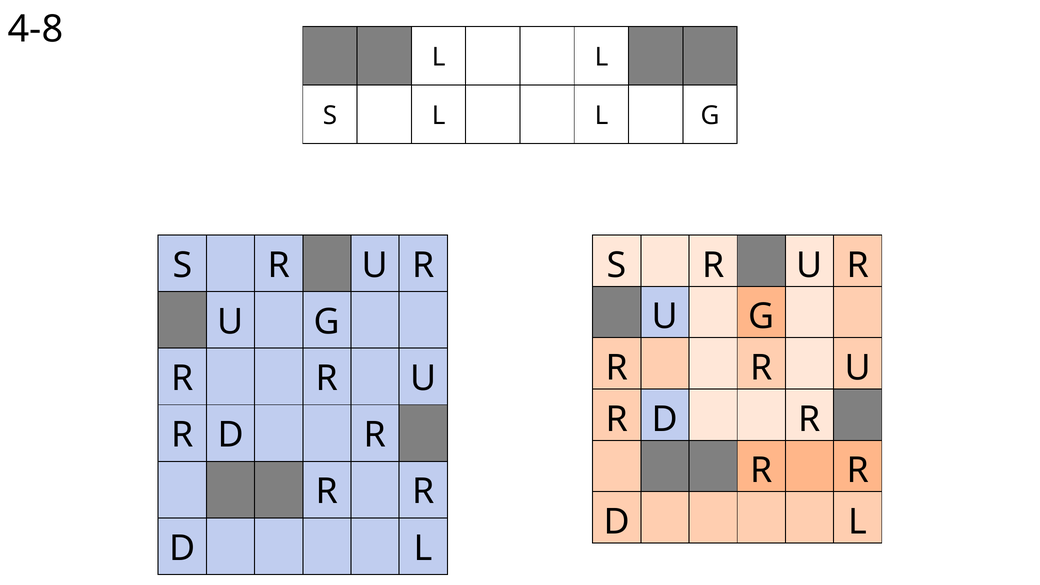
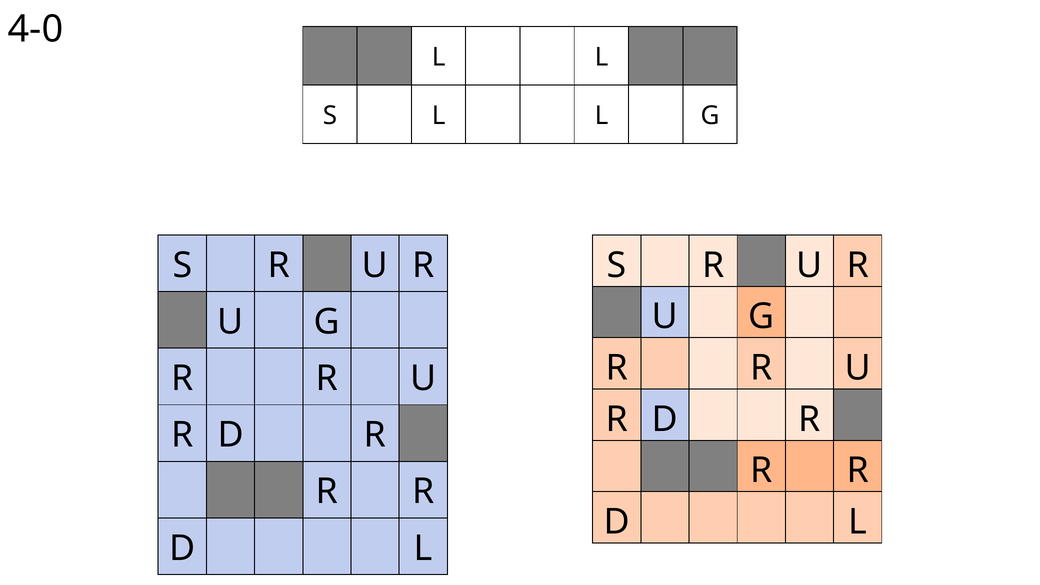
4-8: 4-8 -> 4-0
